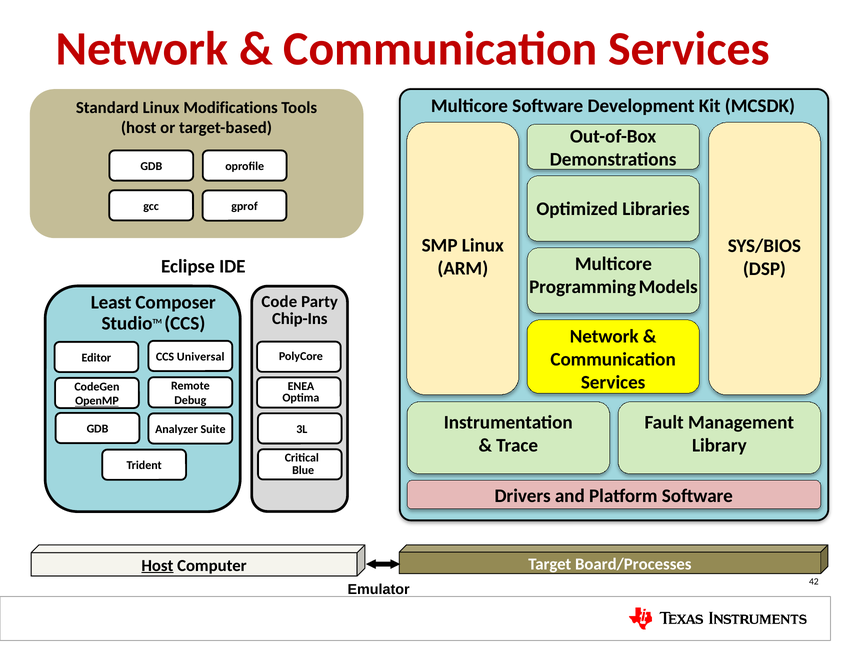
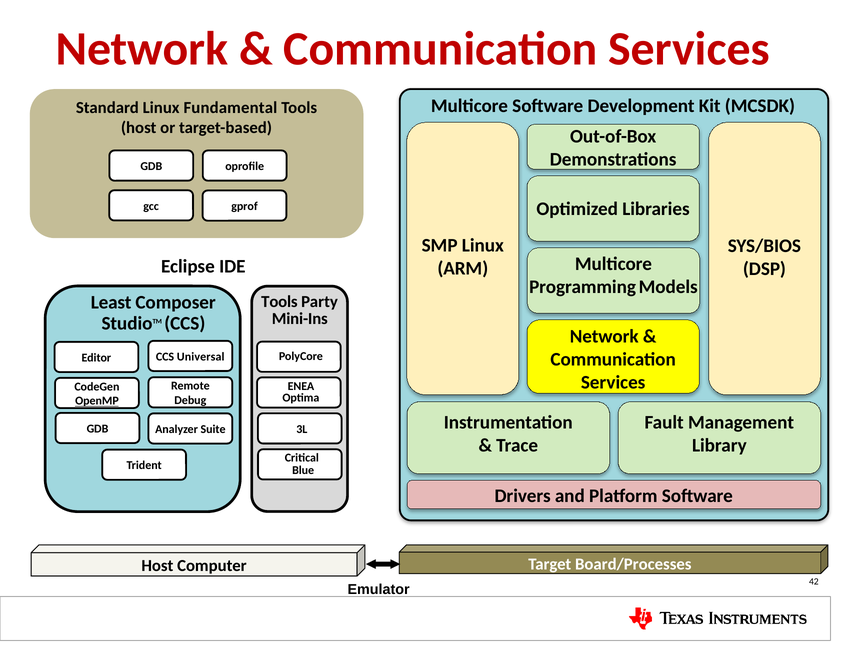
Modifications: Modifications -> Fundamental
Code at (279, 301): Code -> Tools
Chip-Ins: Chip-Ins -> Mini-Ins
Host at (157, 565) underline: present -> none
